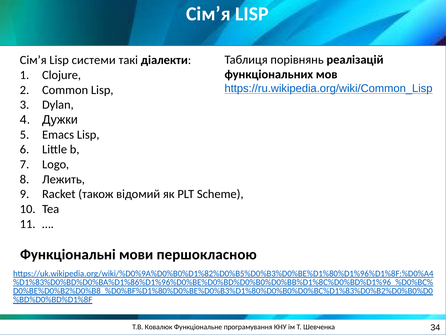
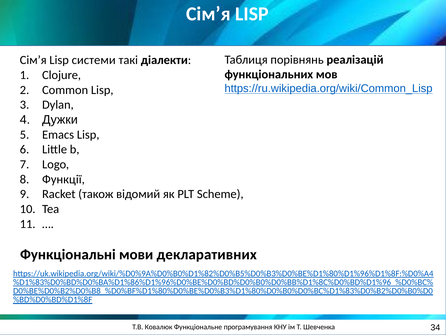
Лежить: Лежить -> Функції
першокласною: першокласною -> декларативних
